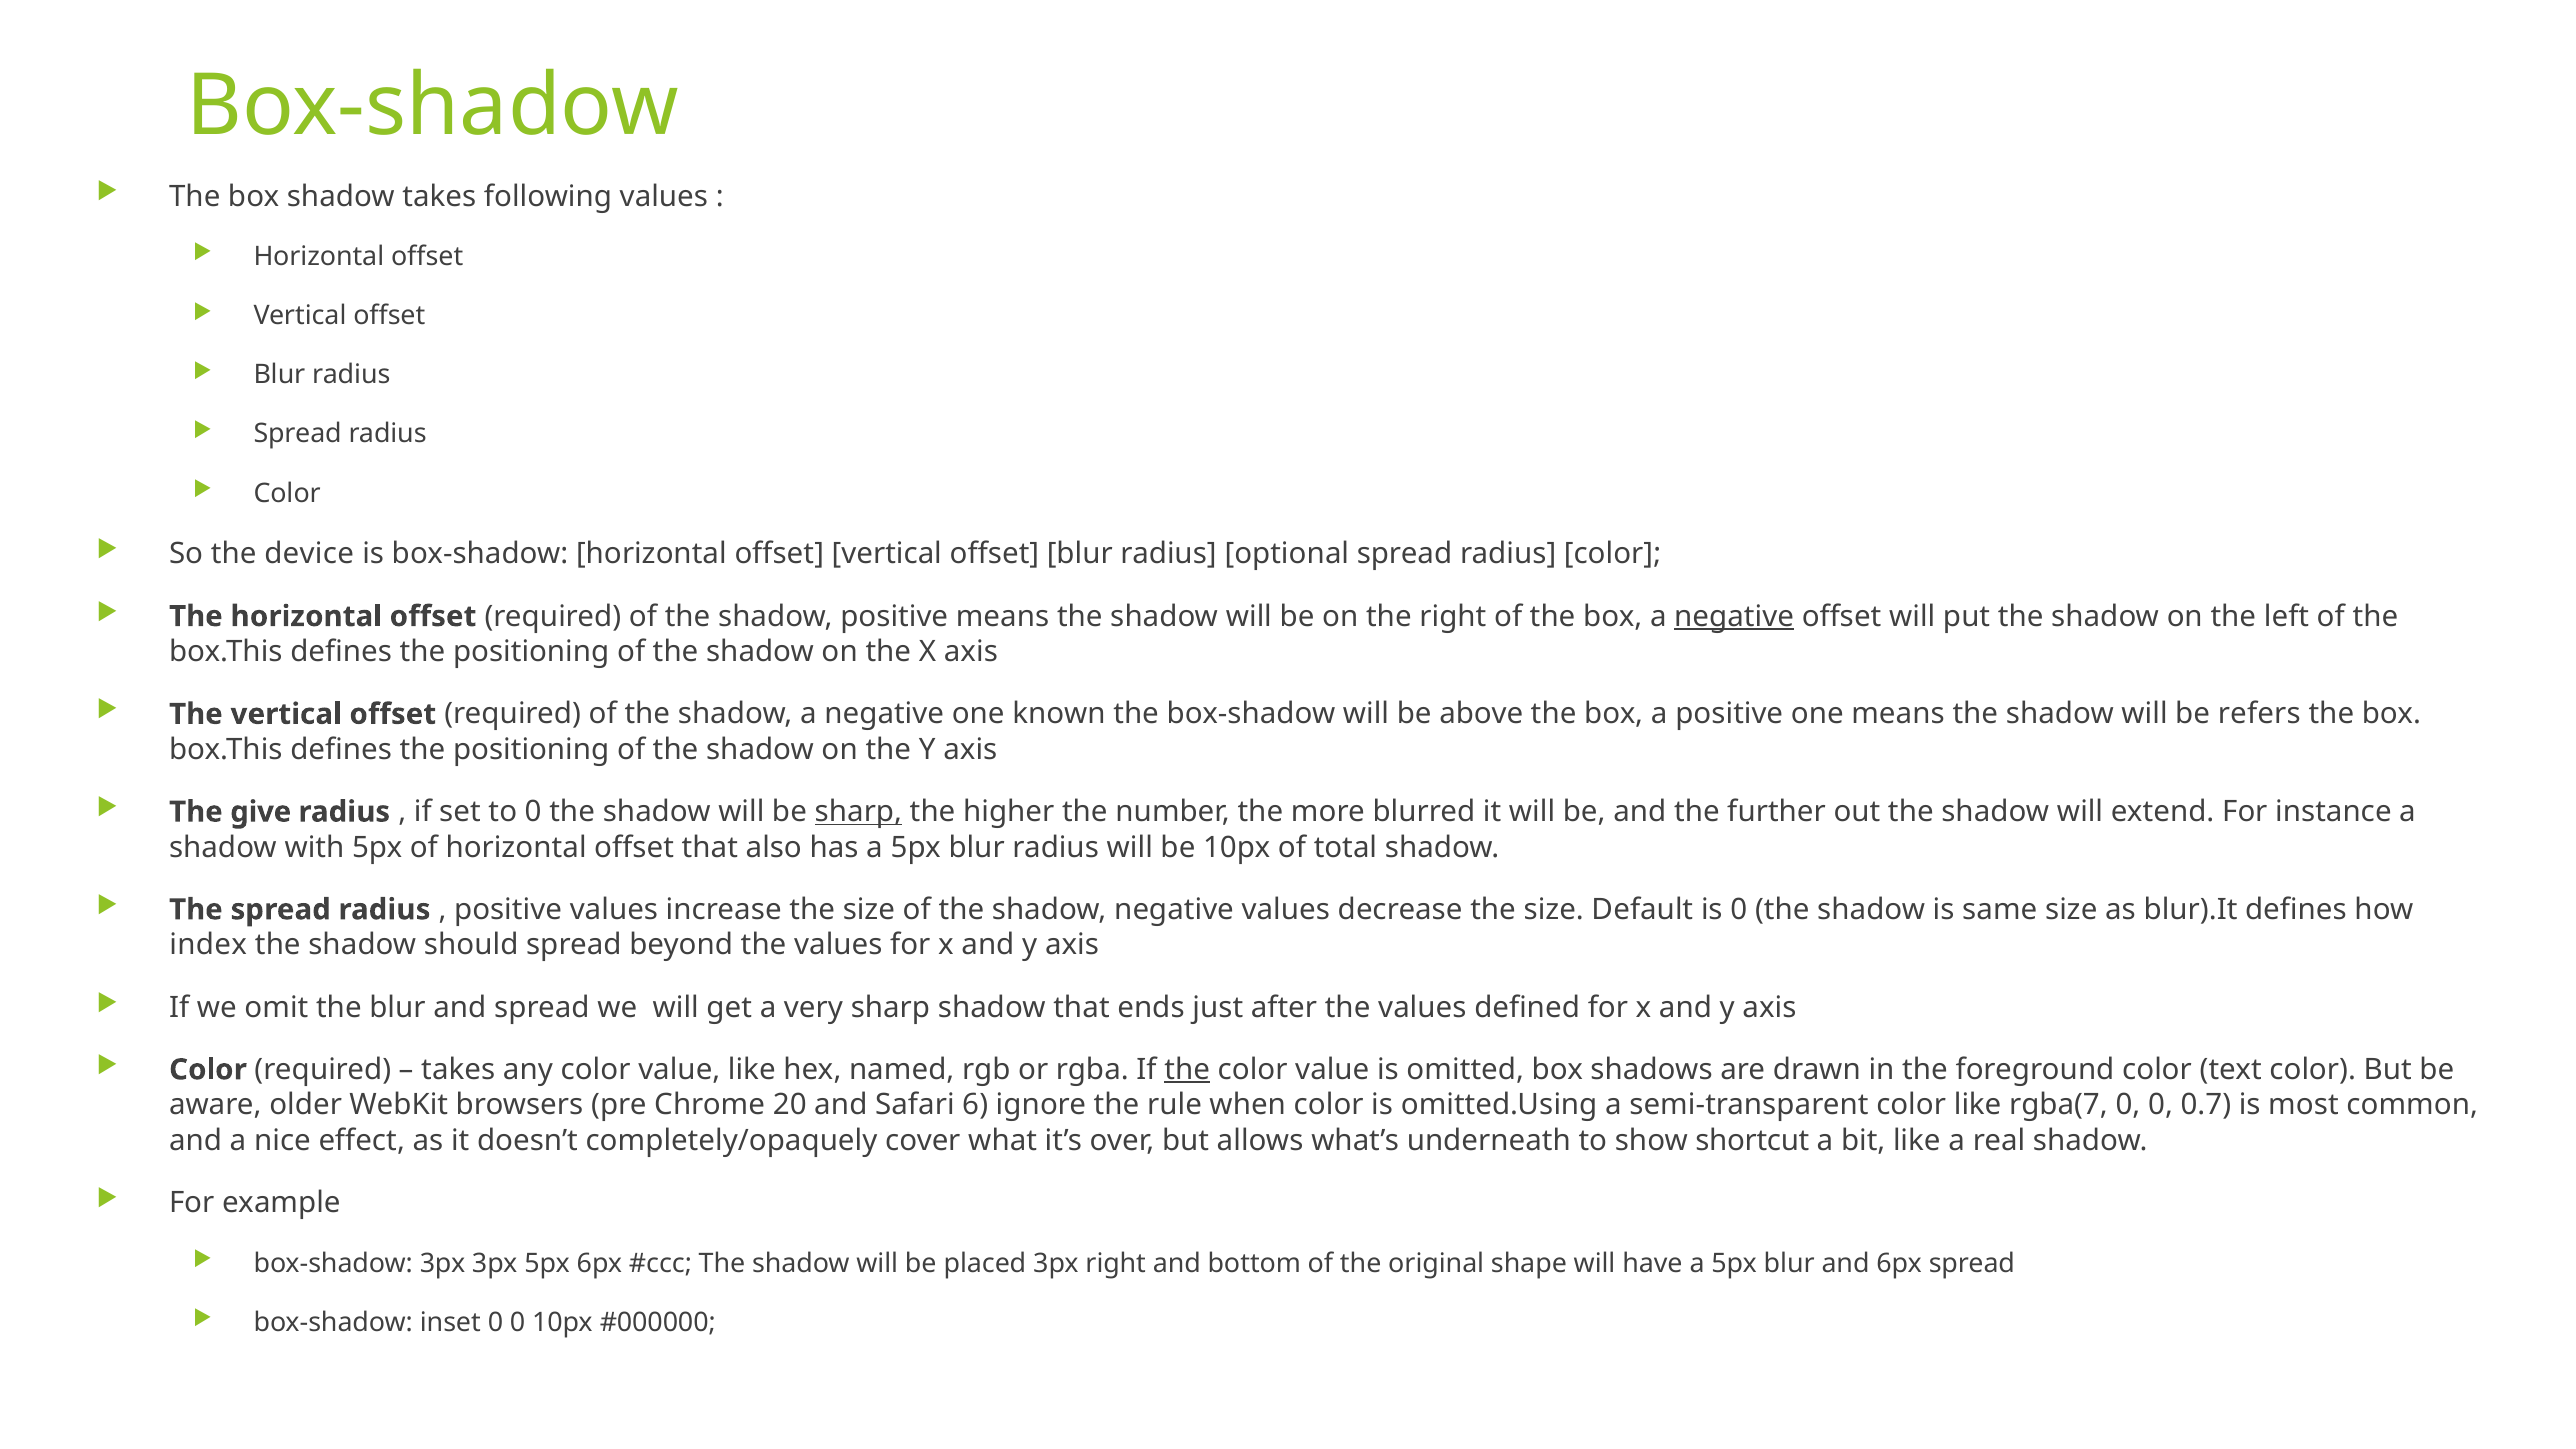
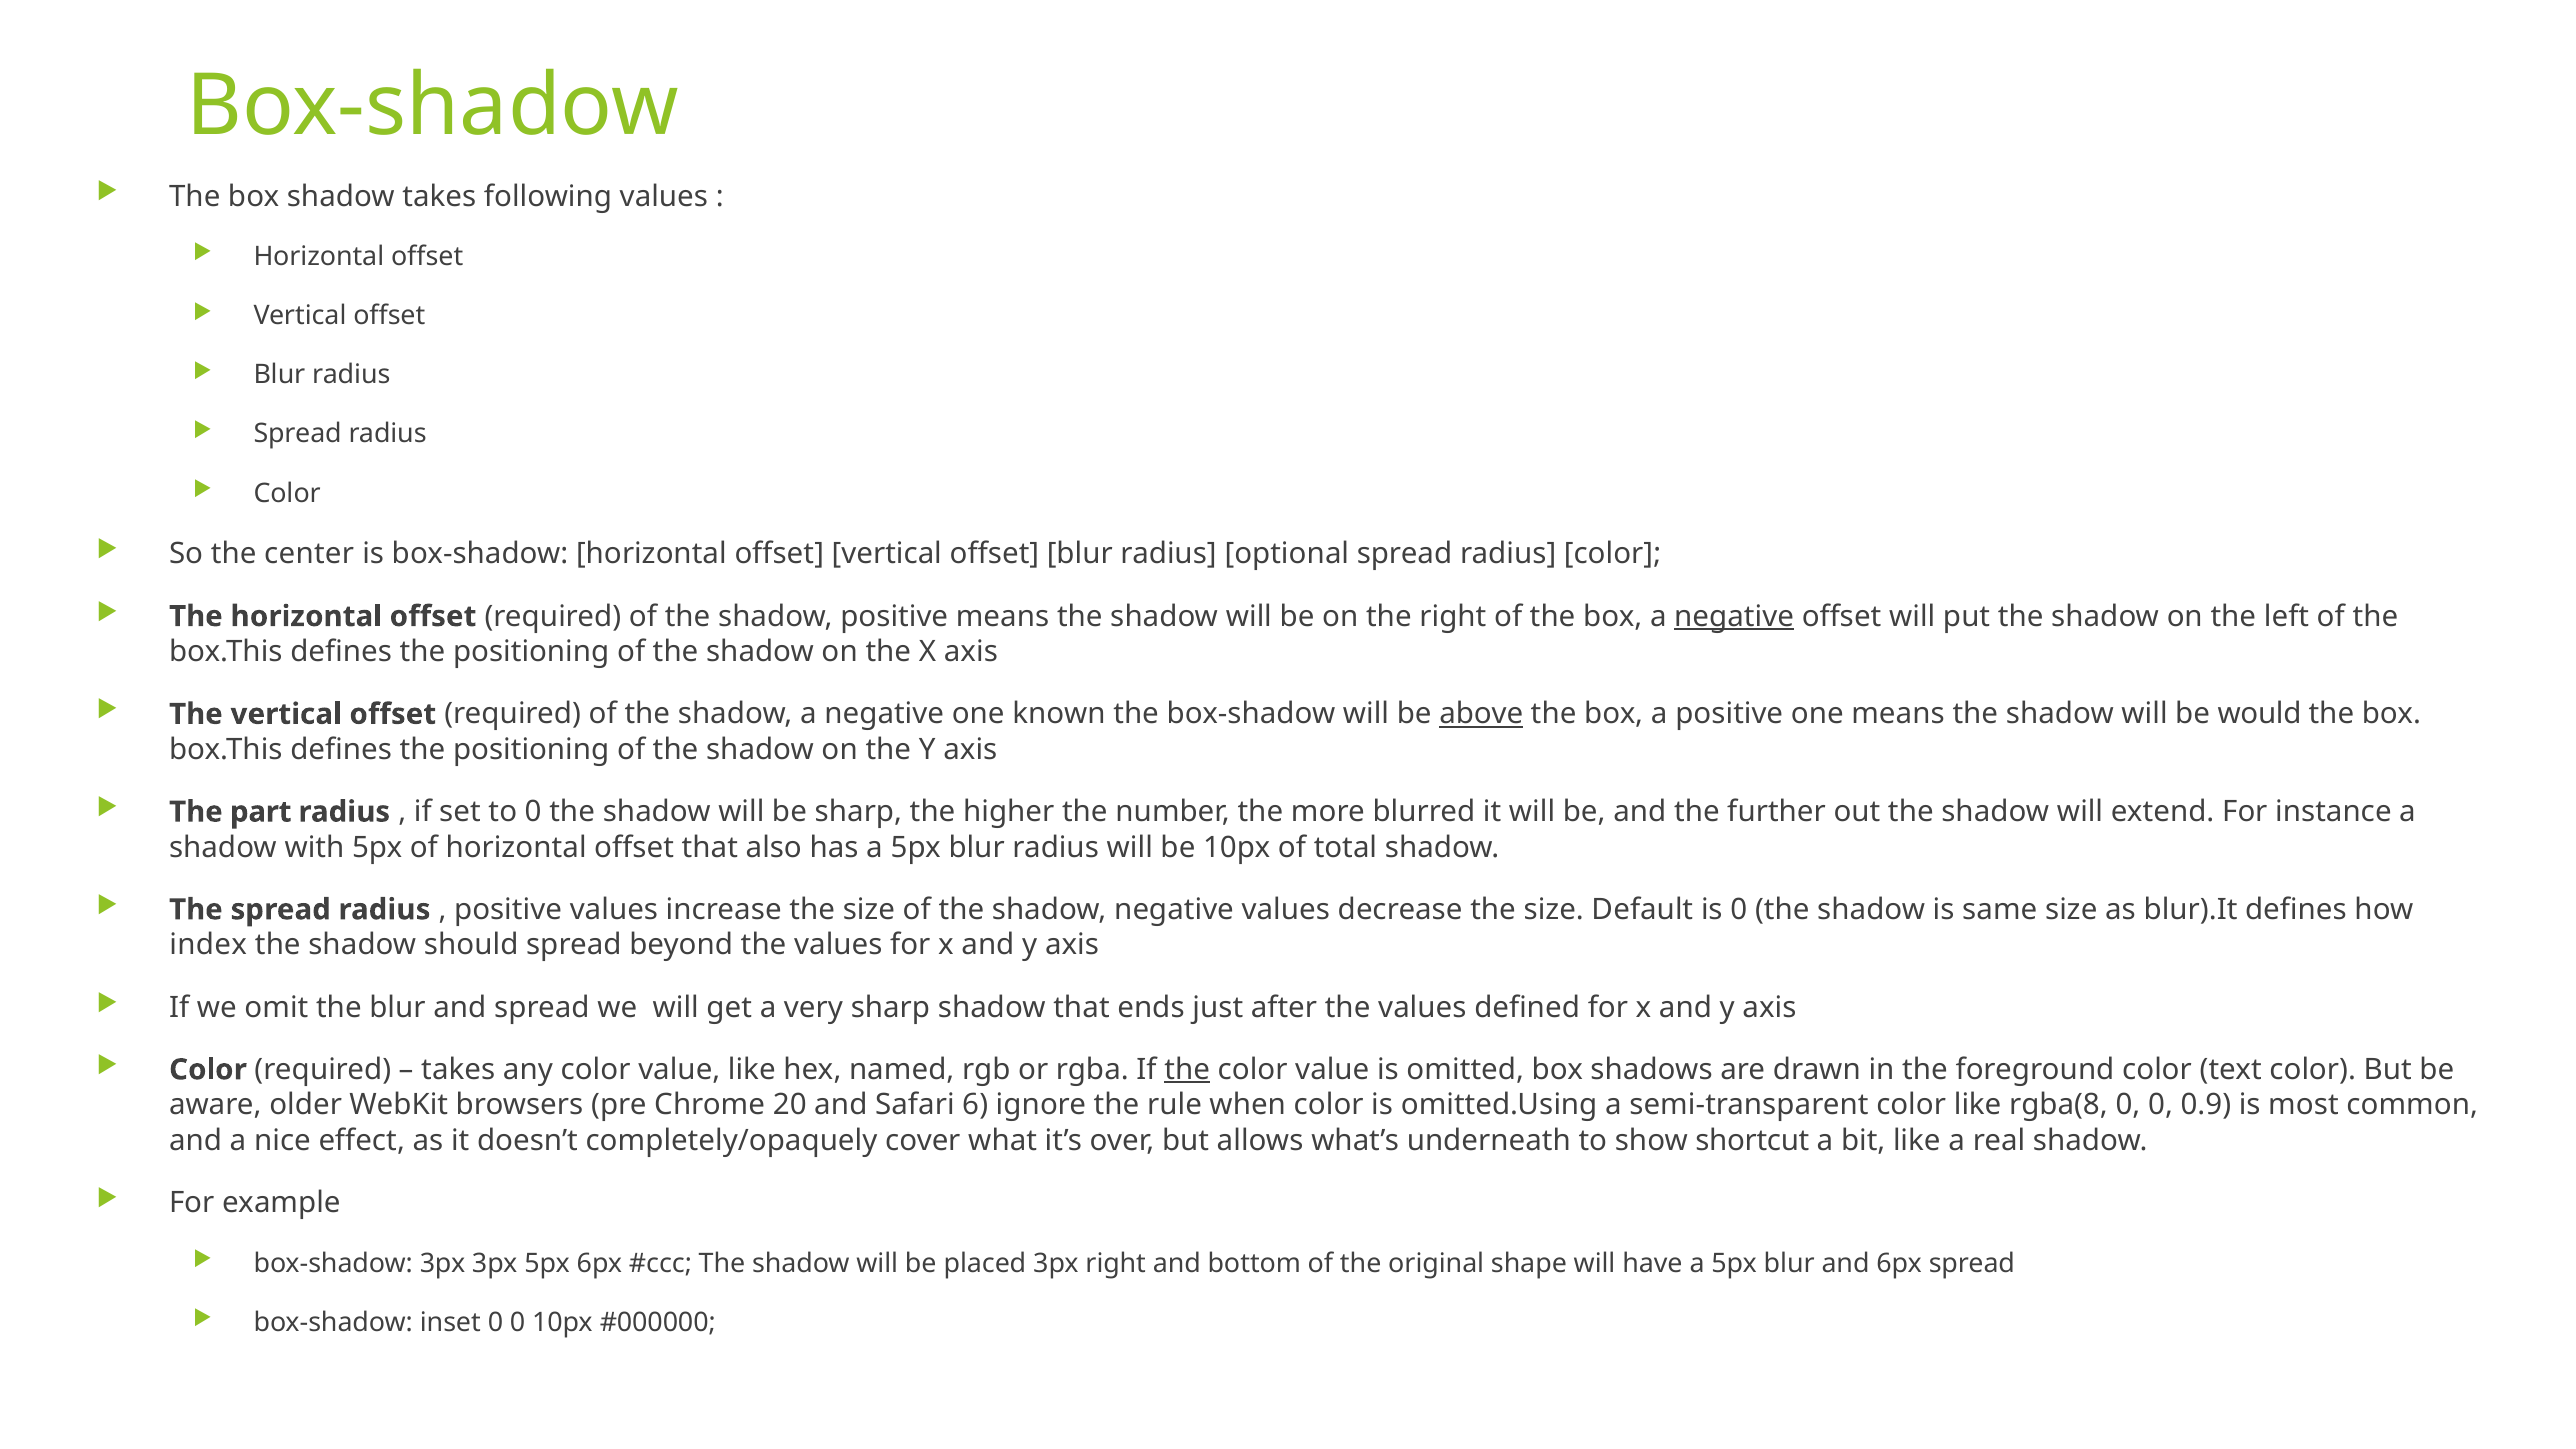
device: device -> center
above underline: none -> present
refers: refers -> would
give: give -> part
sharp at (858, 812) underline: present -> none
rgba(7: rgba(7 -> rgba(8
0.7: 0.7 -> 0.9
